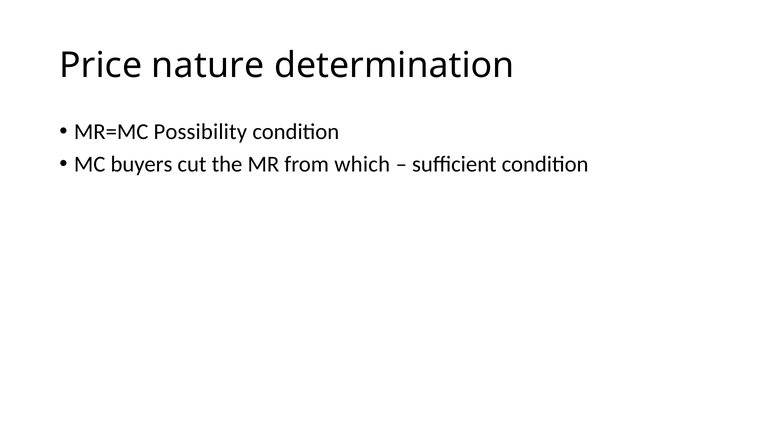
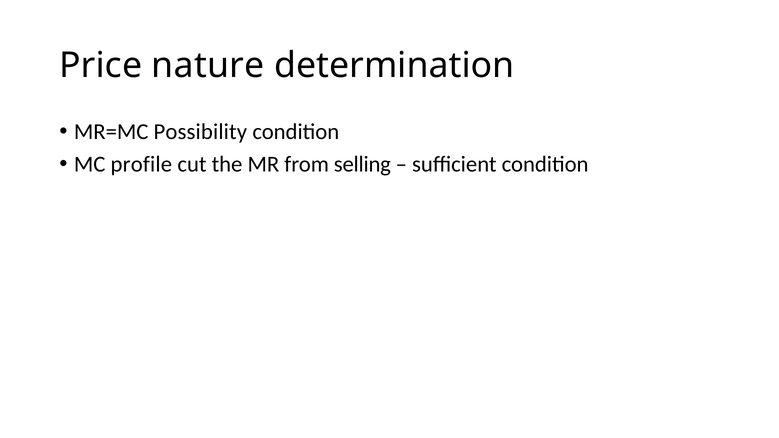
buyers: buyers -> profile
which: which -> selling
